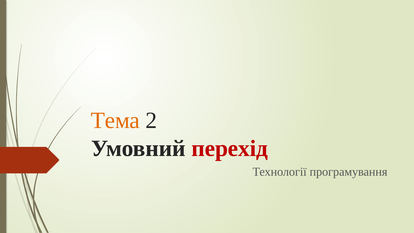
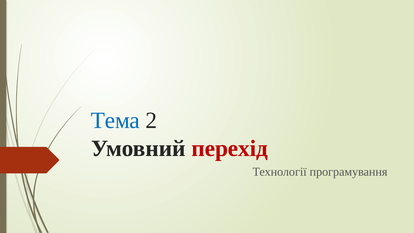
Тема colour: orange -> blue
